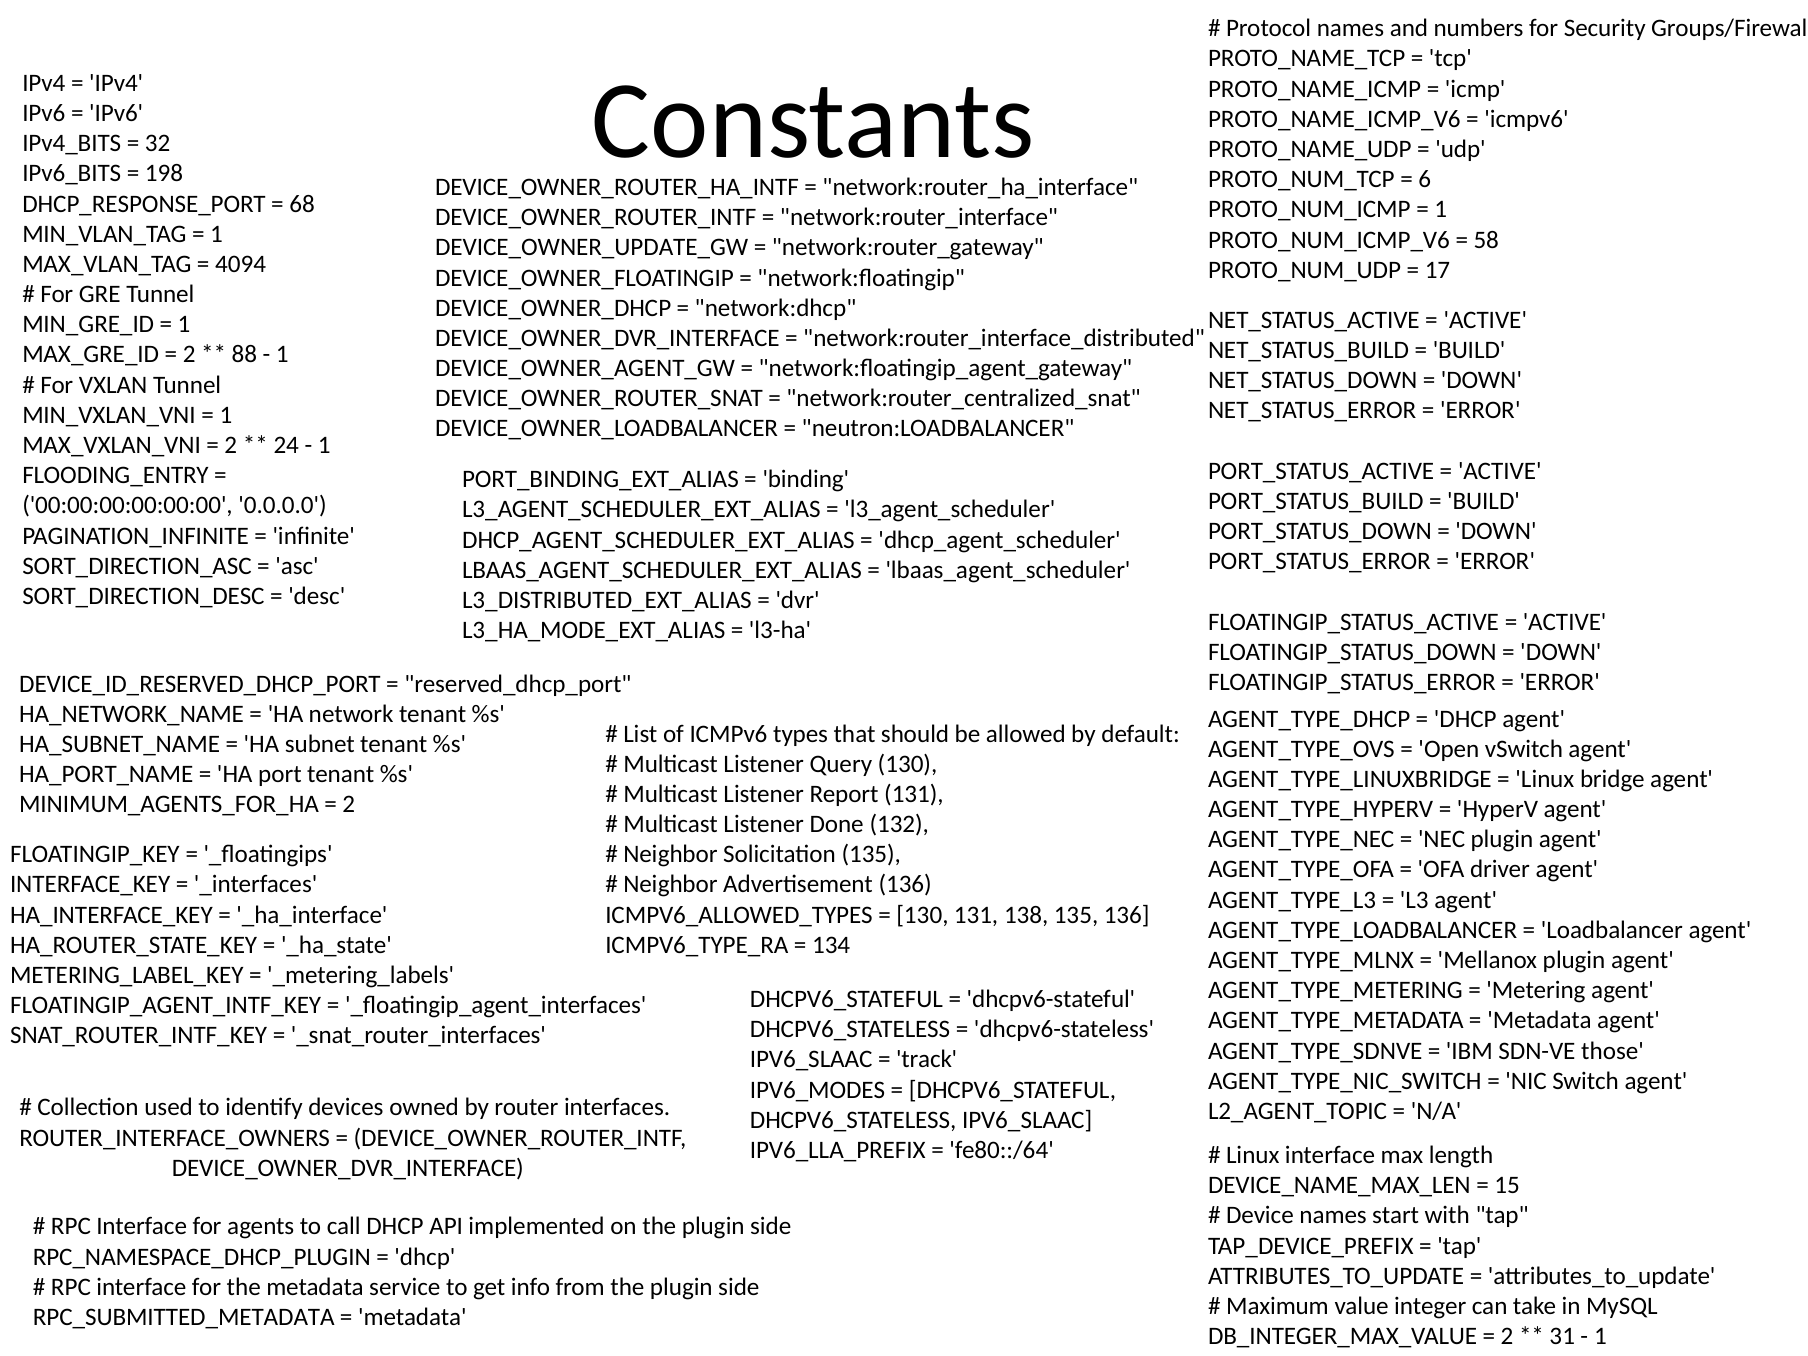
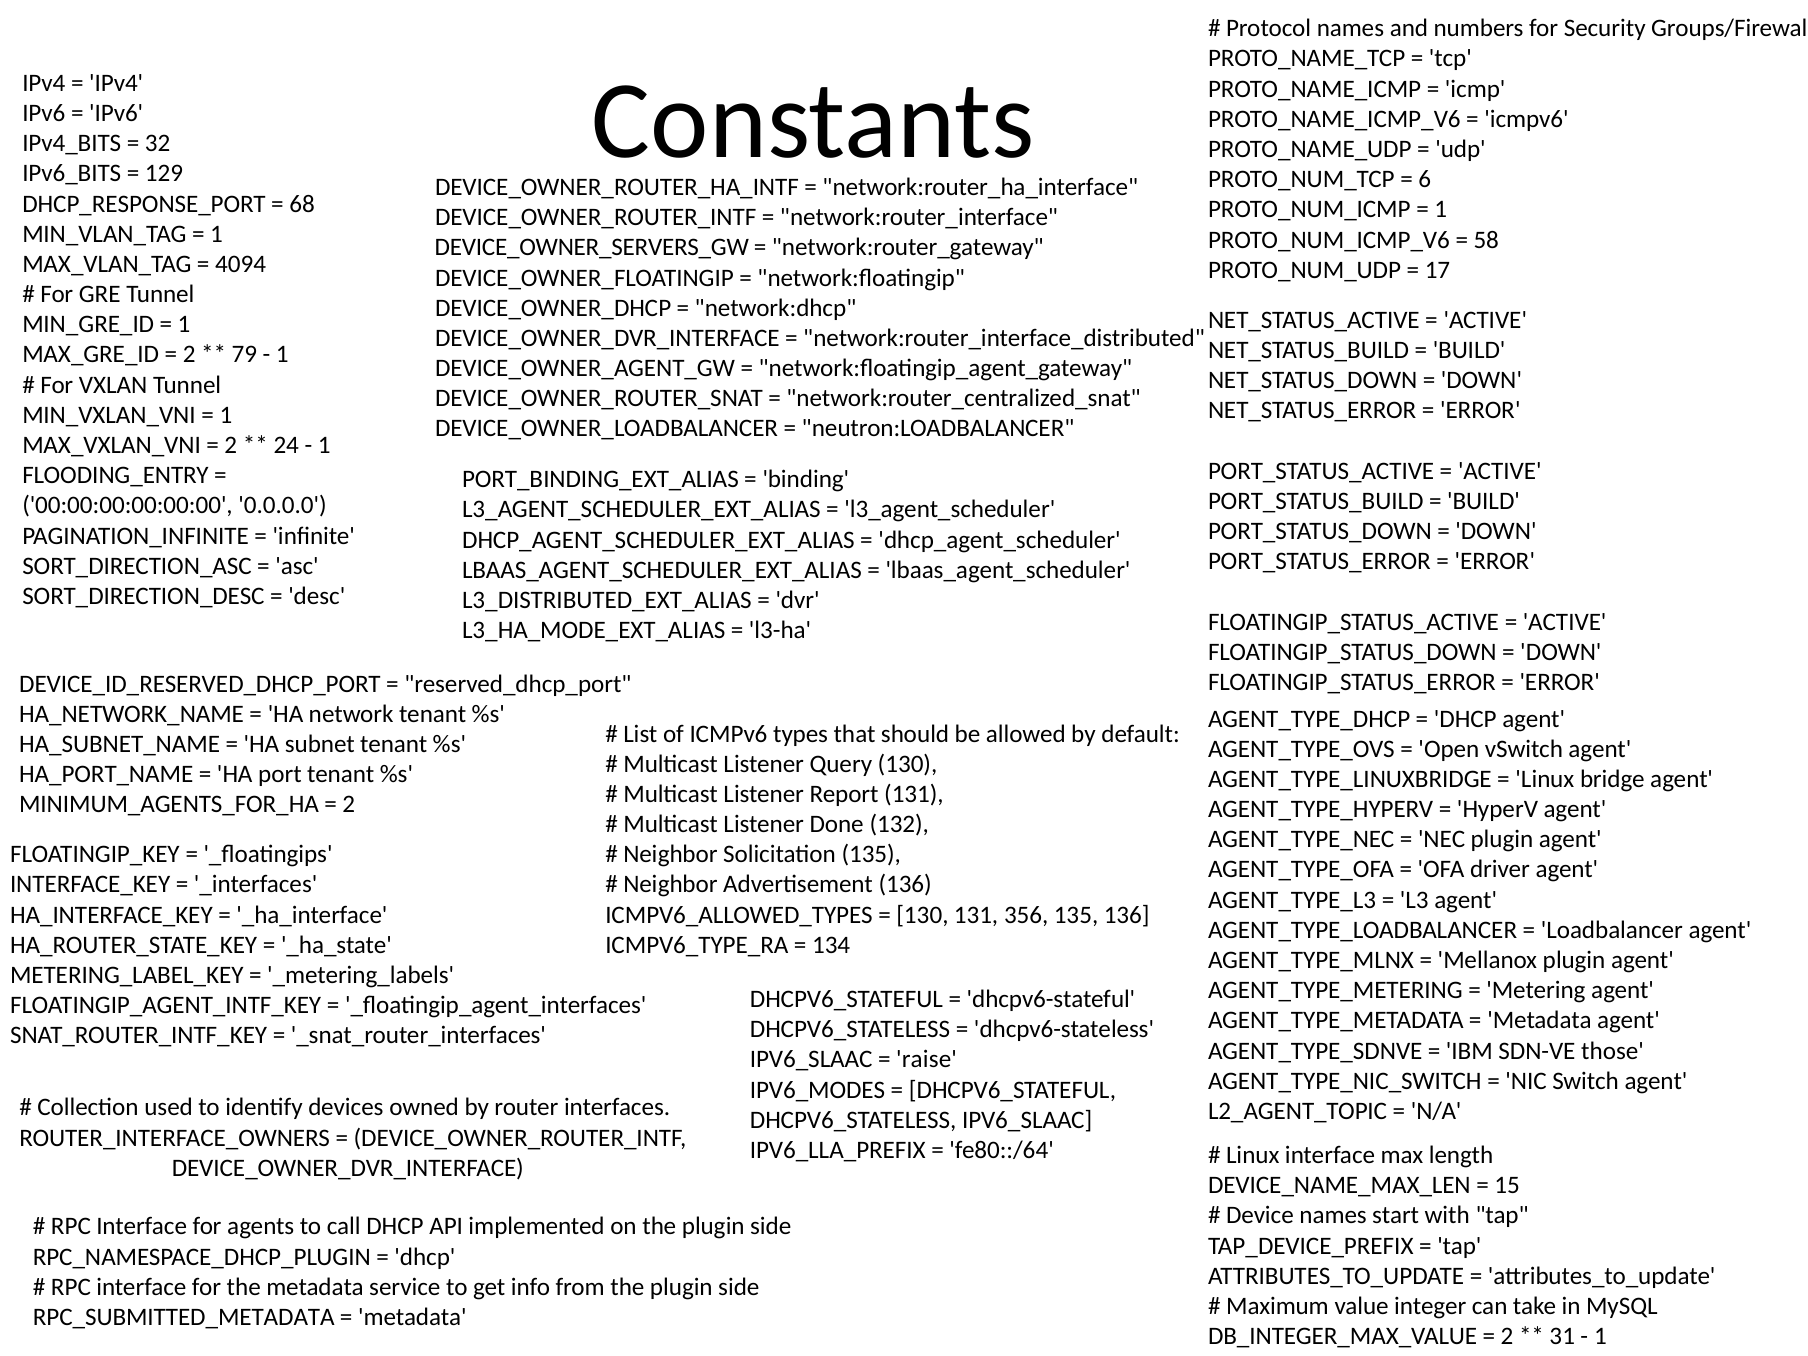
198: 198 -> 129
DEVICE_OWNER_UPDATE_GW: DEVICE_OWNER_UPDATE_GW -> DEVICE_OWNER_SERVERS_GW
88: 88 -> 79
138: 138 -> 356
track: track -> raise
